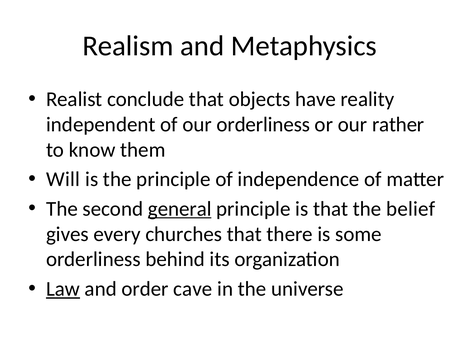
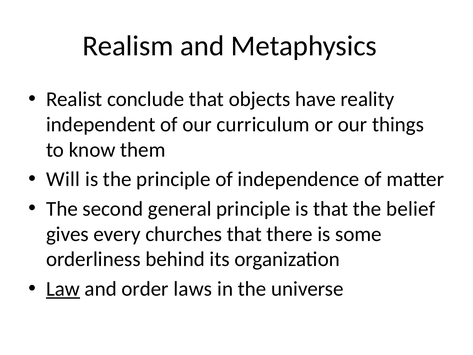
our orderliness: orderliness -> curriculum
rather: rather -> things
general underline: present -> none
cave: cave -> laws
